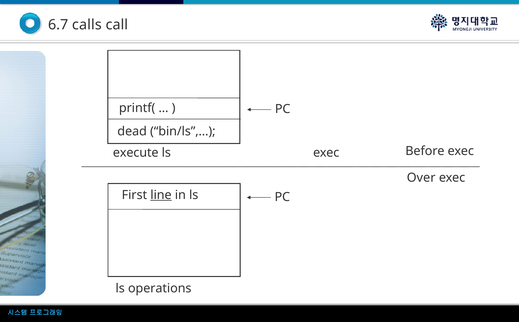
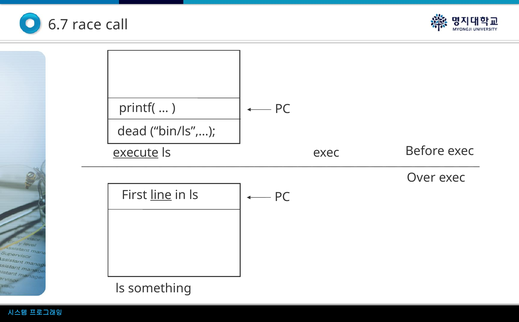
calls: calls -> race
execute underline: none -> present
operations: operations -> something
